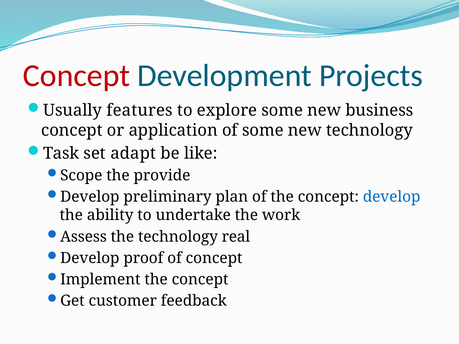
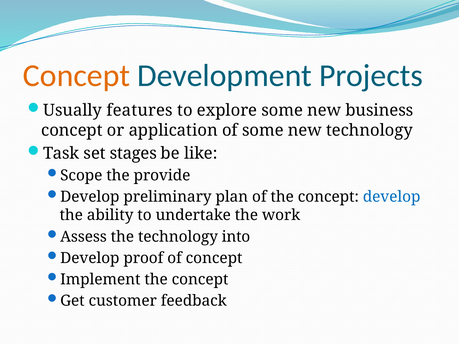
Concept at (76, 76) colour: red -> orange
adapt: adapt -> stages
real: real -> into
